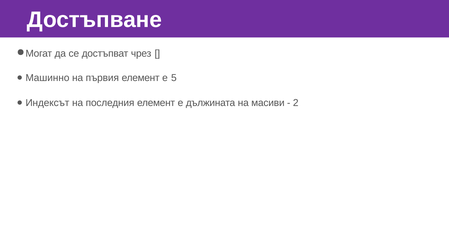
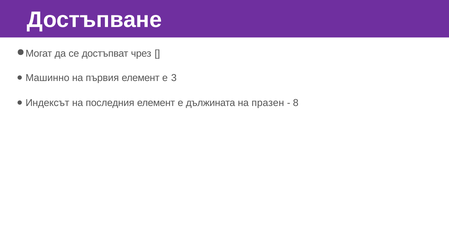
5: 5 -> 3
масиви: масиви -> празен
2: 2 -> 8
